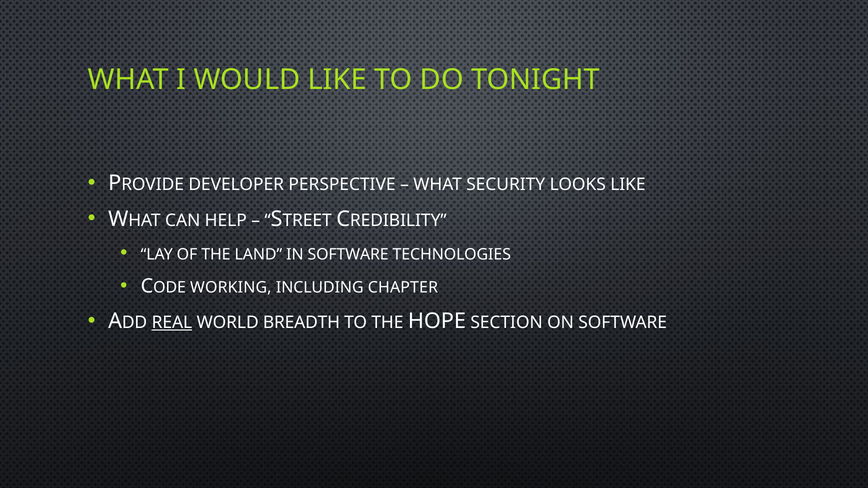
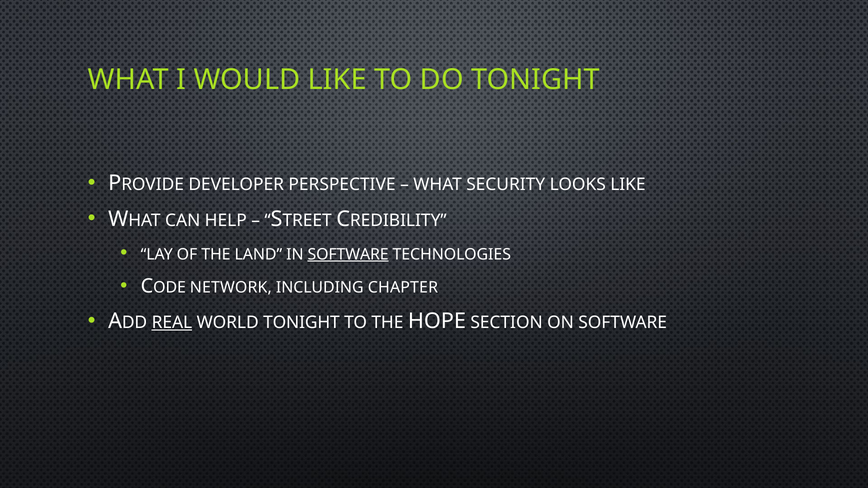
SOFTWARE at (348, 254) underline: none -> present
WORKING: WORKING -> NETWORK
WORLD BREADTH: BREADTH -> TONIGHT
